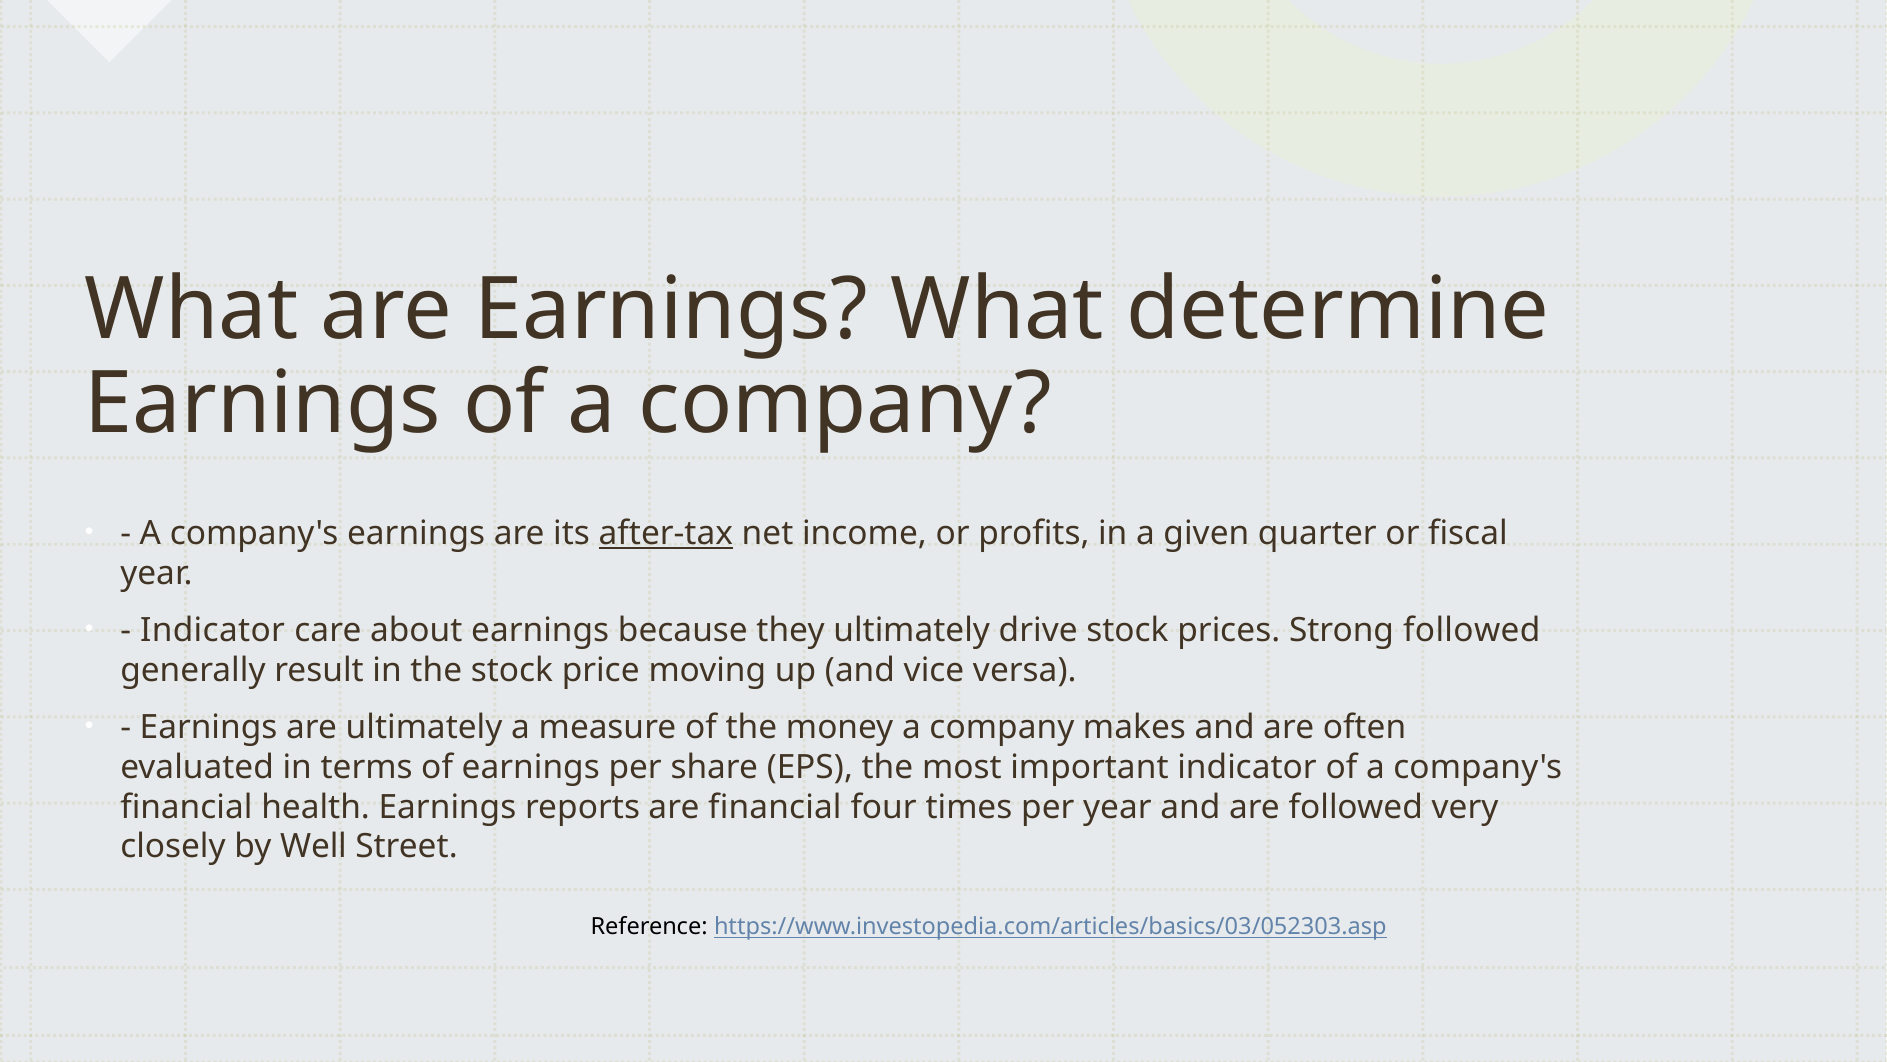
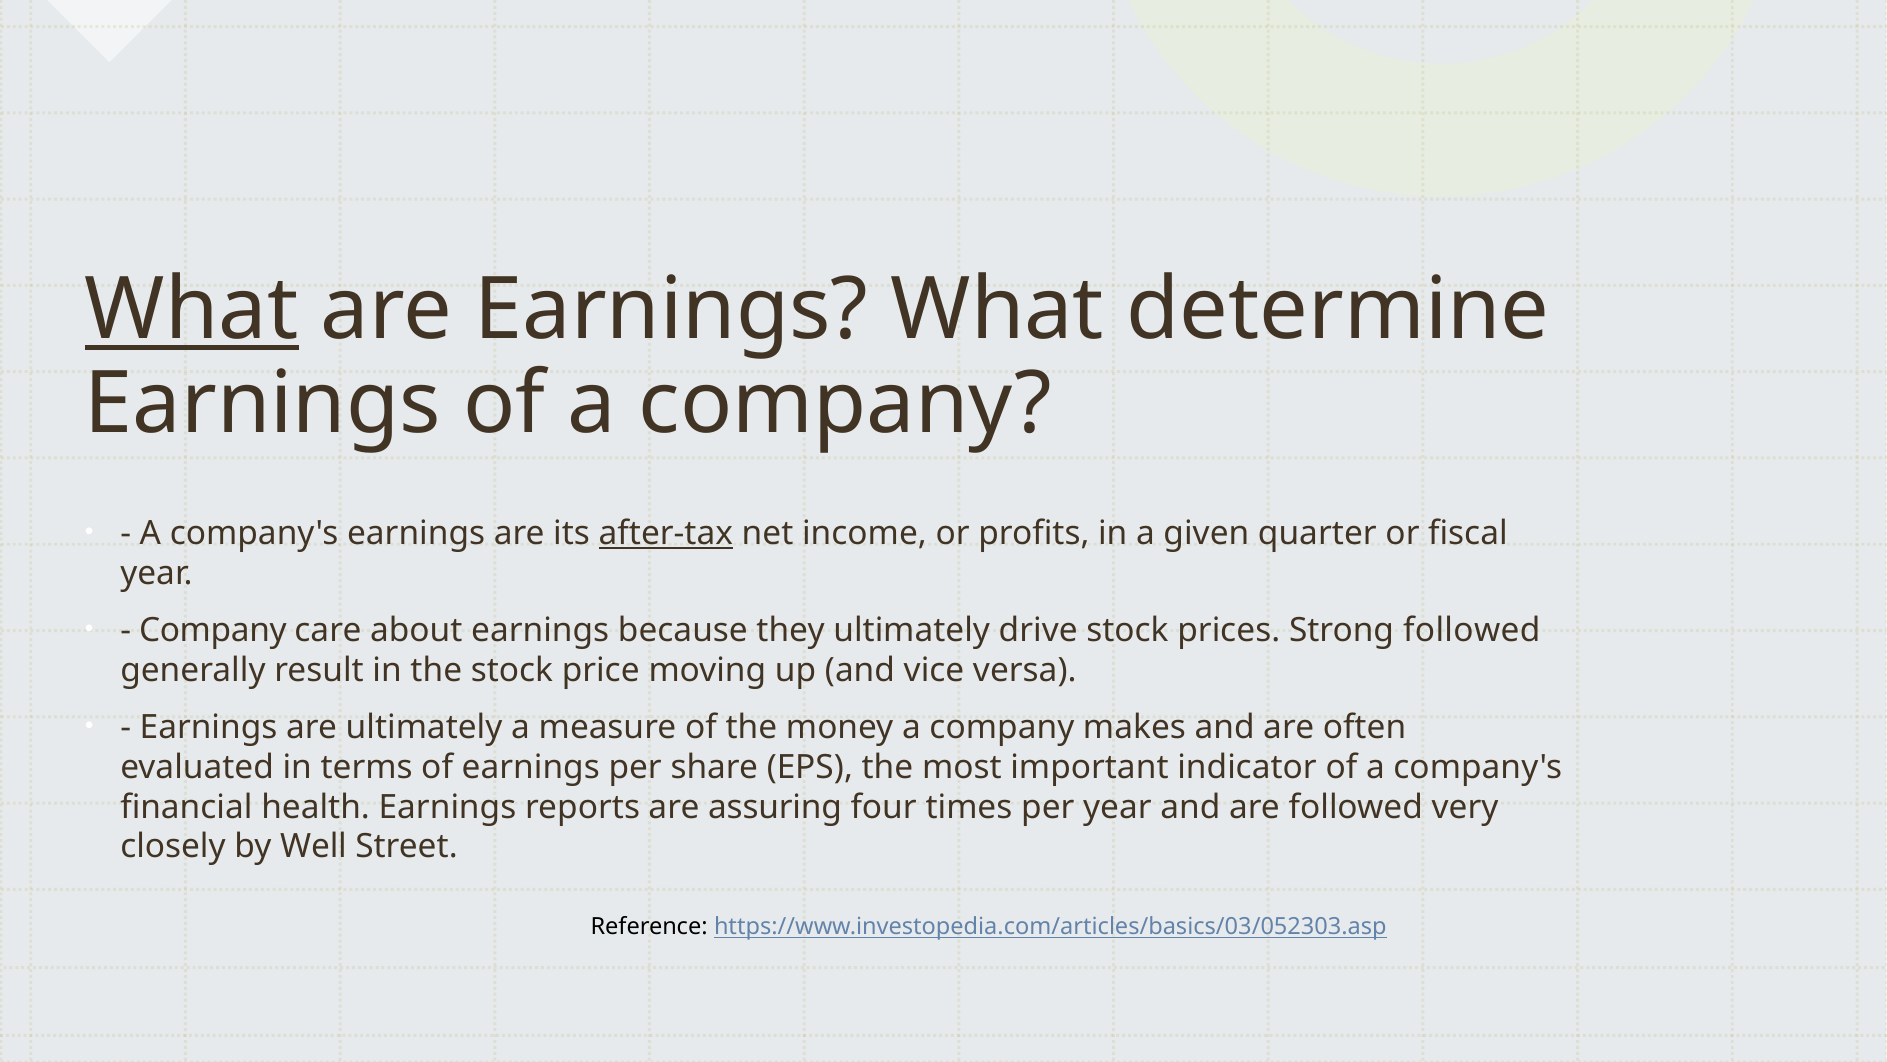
What at (192, 310) underline: none -> present
Indicator at (213, 630): Indicator -> Company
are financial: financial -> assuring
